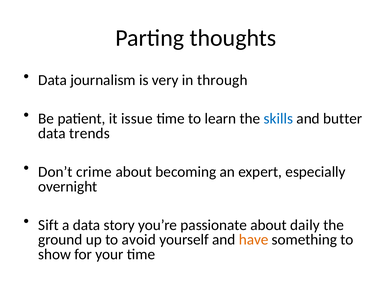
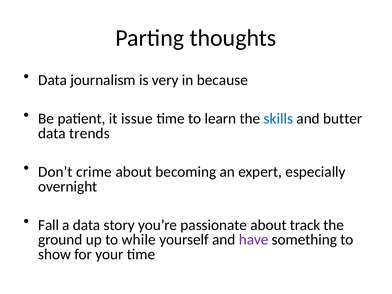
through: through -> because
Sift: Sift -> Fall
daily: daily -> track
avoid: avoid -> while
have colour: orange -> purple
